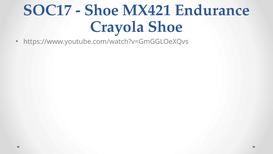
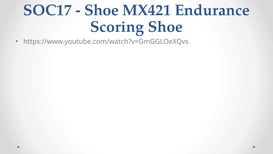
Crayola: Crayola -> Scoring
